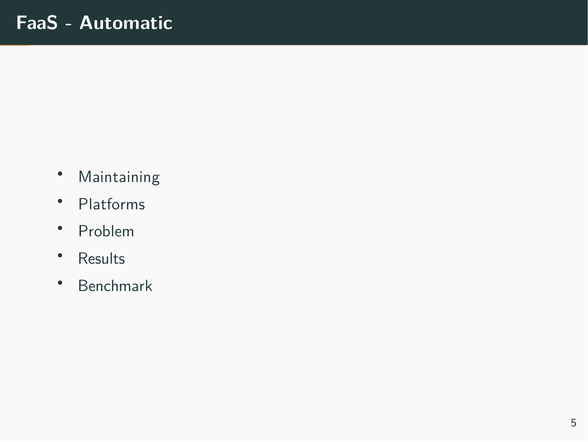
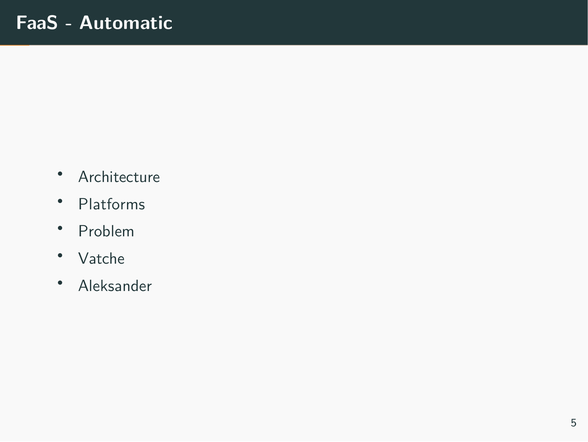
Maintaining: Maintaining -> Architecture
Results: Results -> Vatche
Benchmark: Benchmark -> Aleksander
